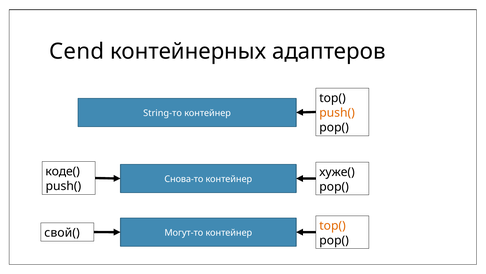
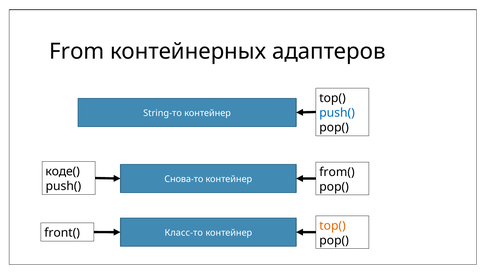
Cend: Cend -> From
push( at (337, 113) colour: orange -> blue
хуже(: хуже( -> from(
свой(: свой( -> front(
Могут-то: Могут-то -> Класс-то
